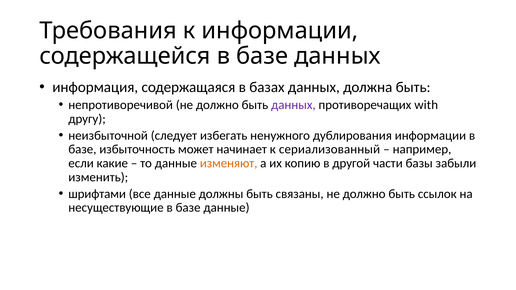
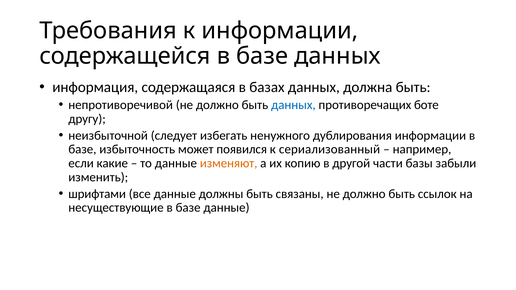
данных at (293, 105) colour: purple -> blue
with: with -> боте
начинает: начинает -> появился
